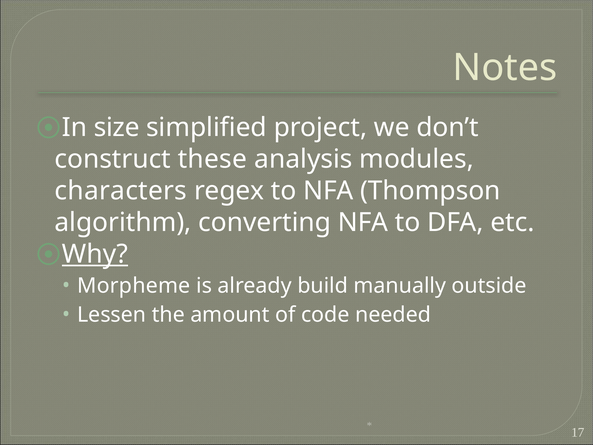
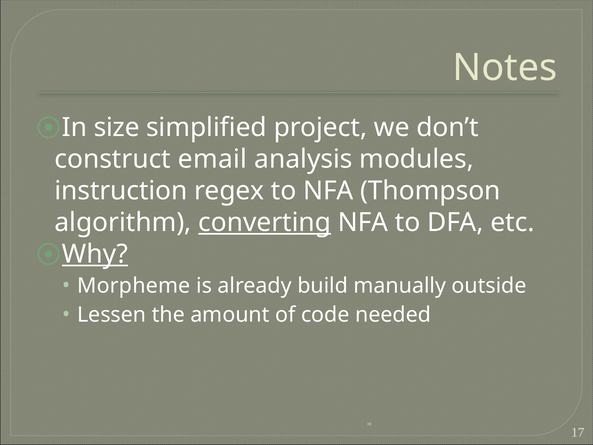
these: these -> email
characters: characters -> instruction
converting underline: none -> present
